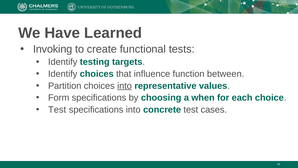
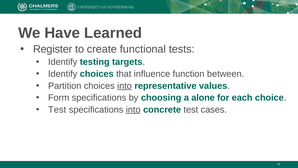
Invoking: Invoking -> Register
when: when -> alone
into at (133, 109) underline: none -> present
